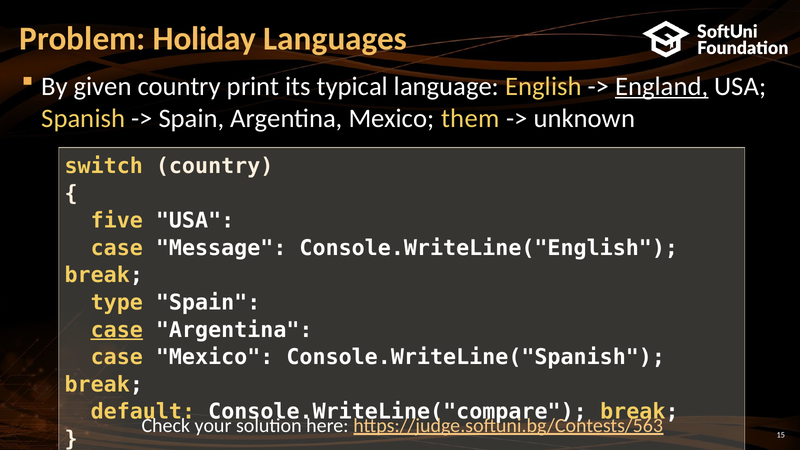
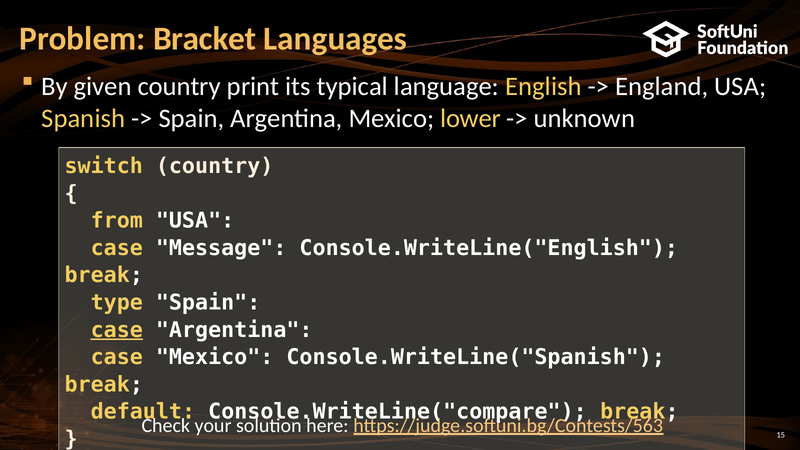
Holiday: Holiday -> Bracket
England underline: present -> none
them: them -> lower
five: five -> from
